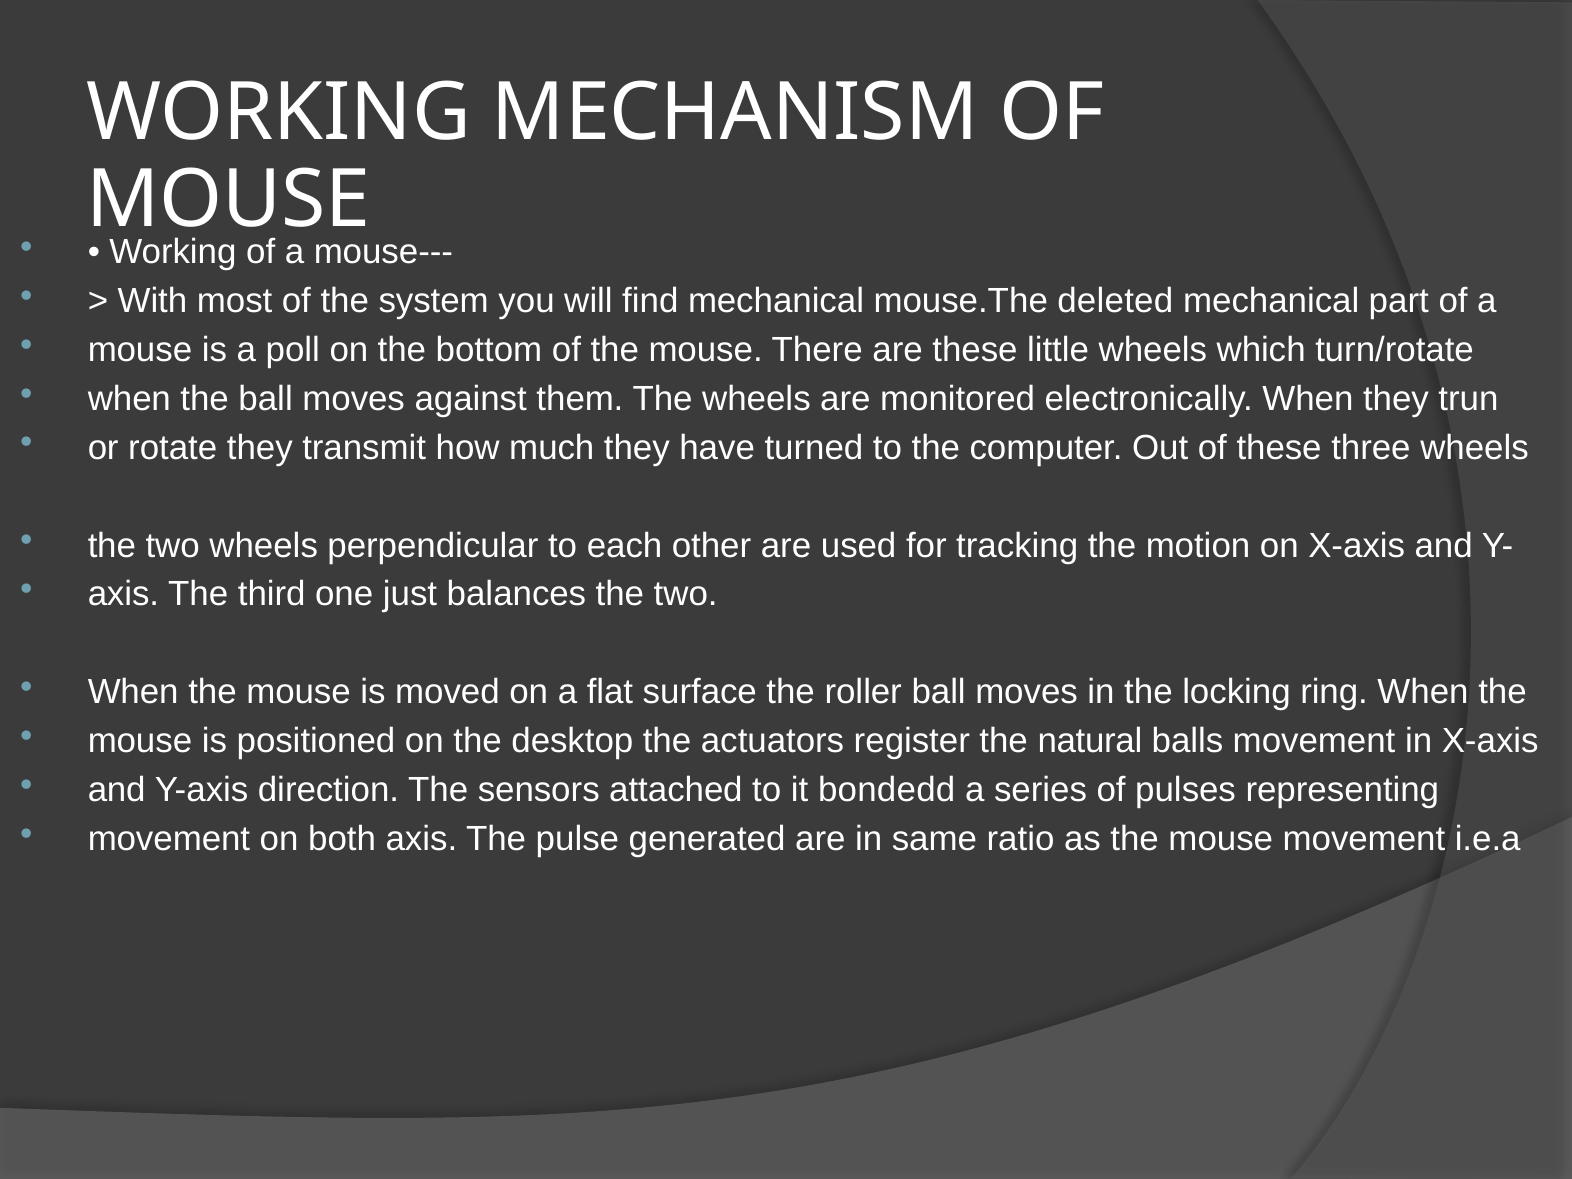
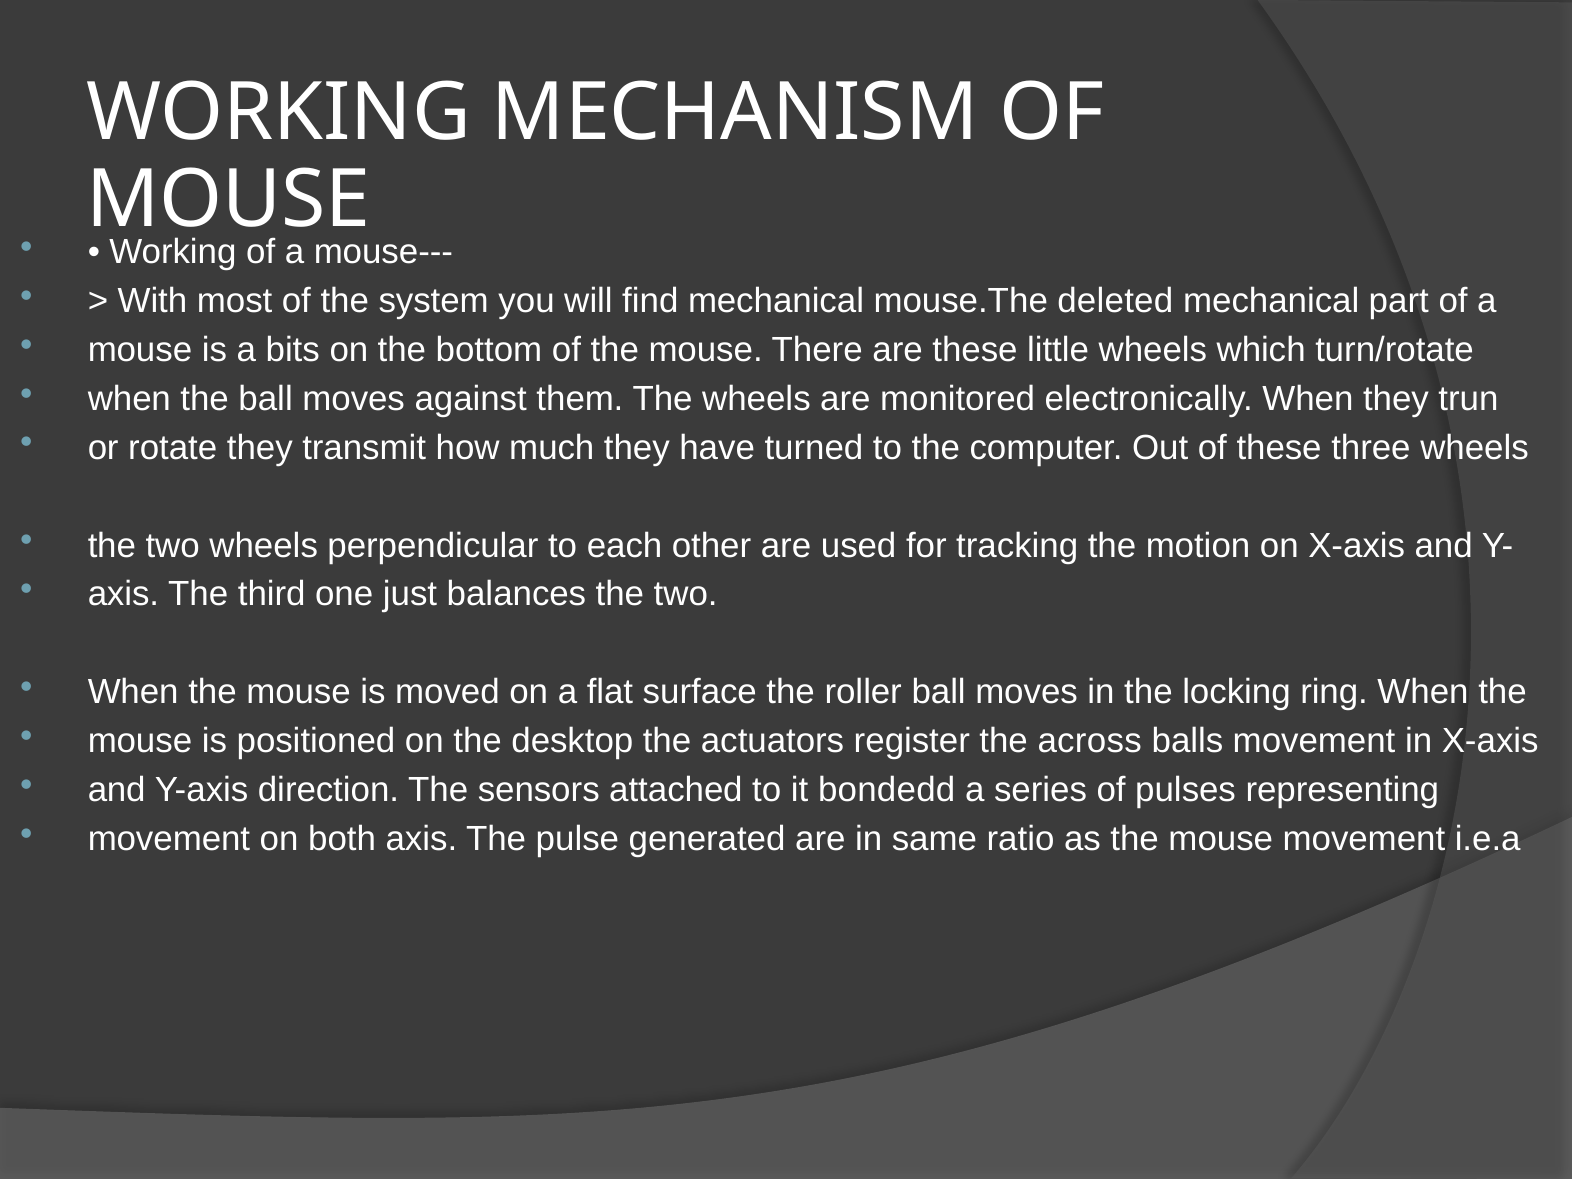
poll: poll -> bits
natural: natural -> across
